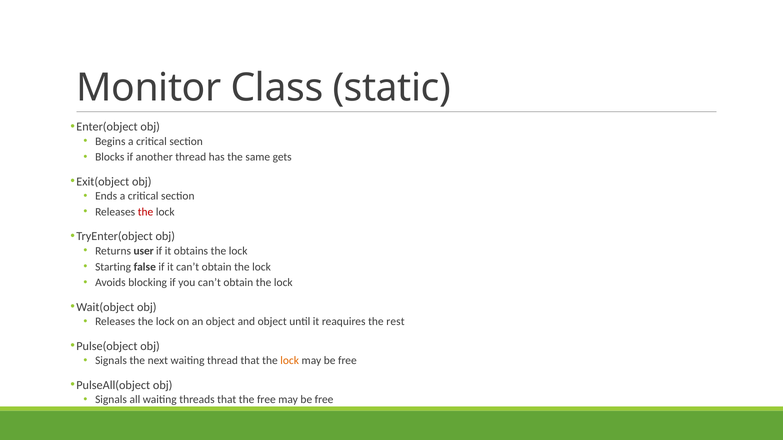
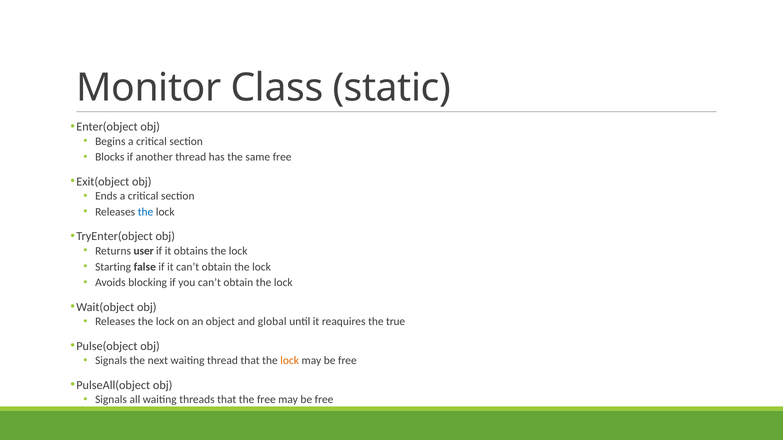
same gets: gets -> free
the at (146, 212) colour: red -> blue
and object: object -> global
rest: rest -> true
